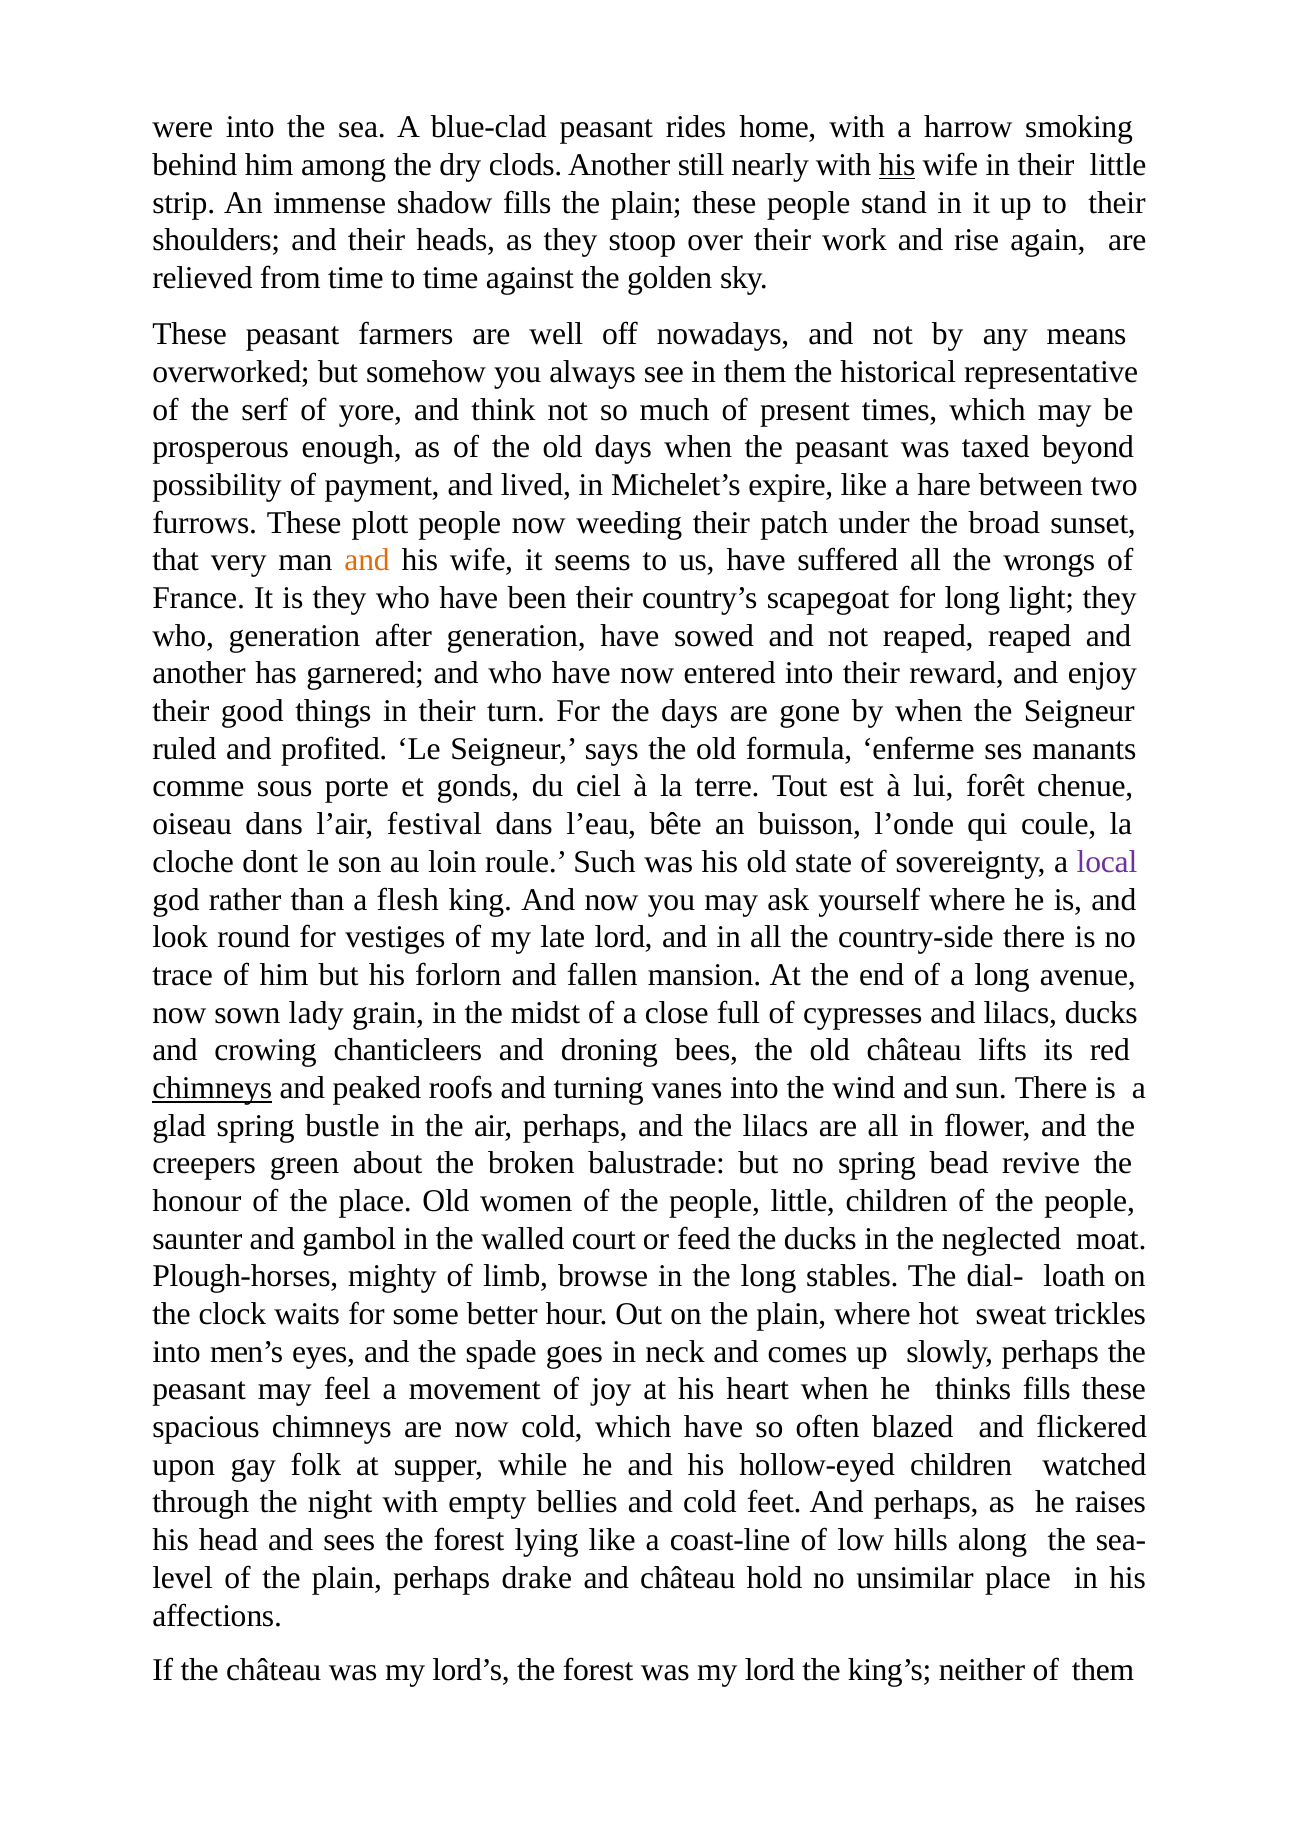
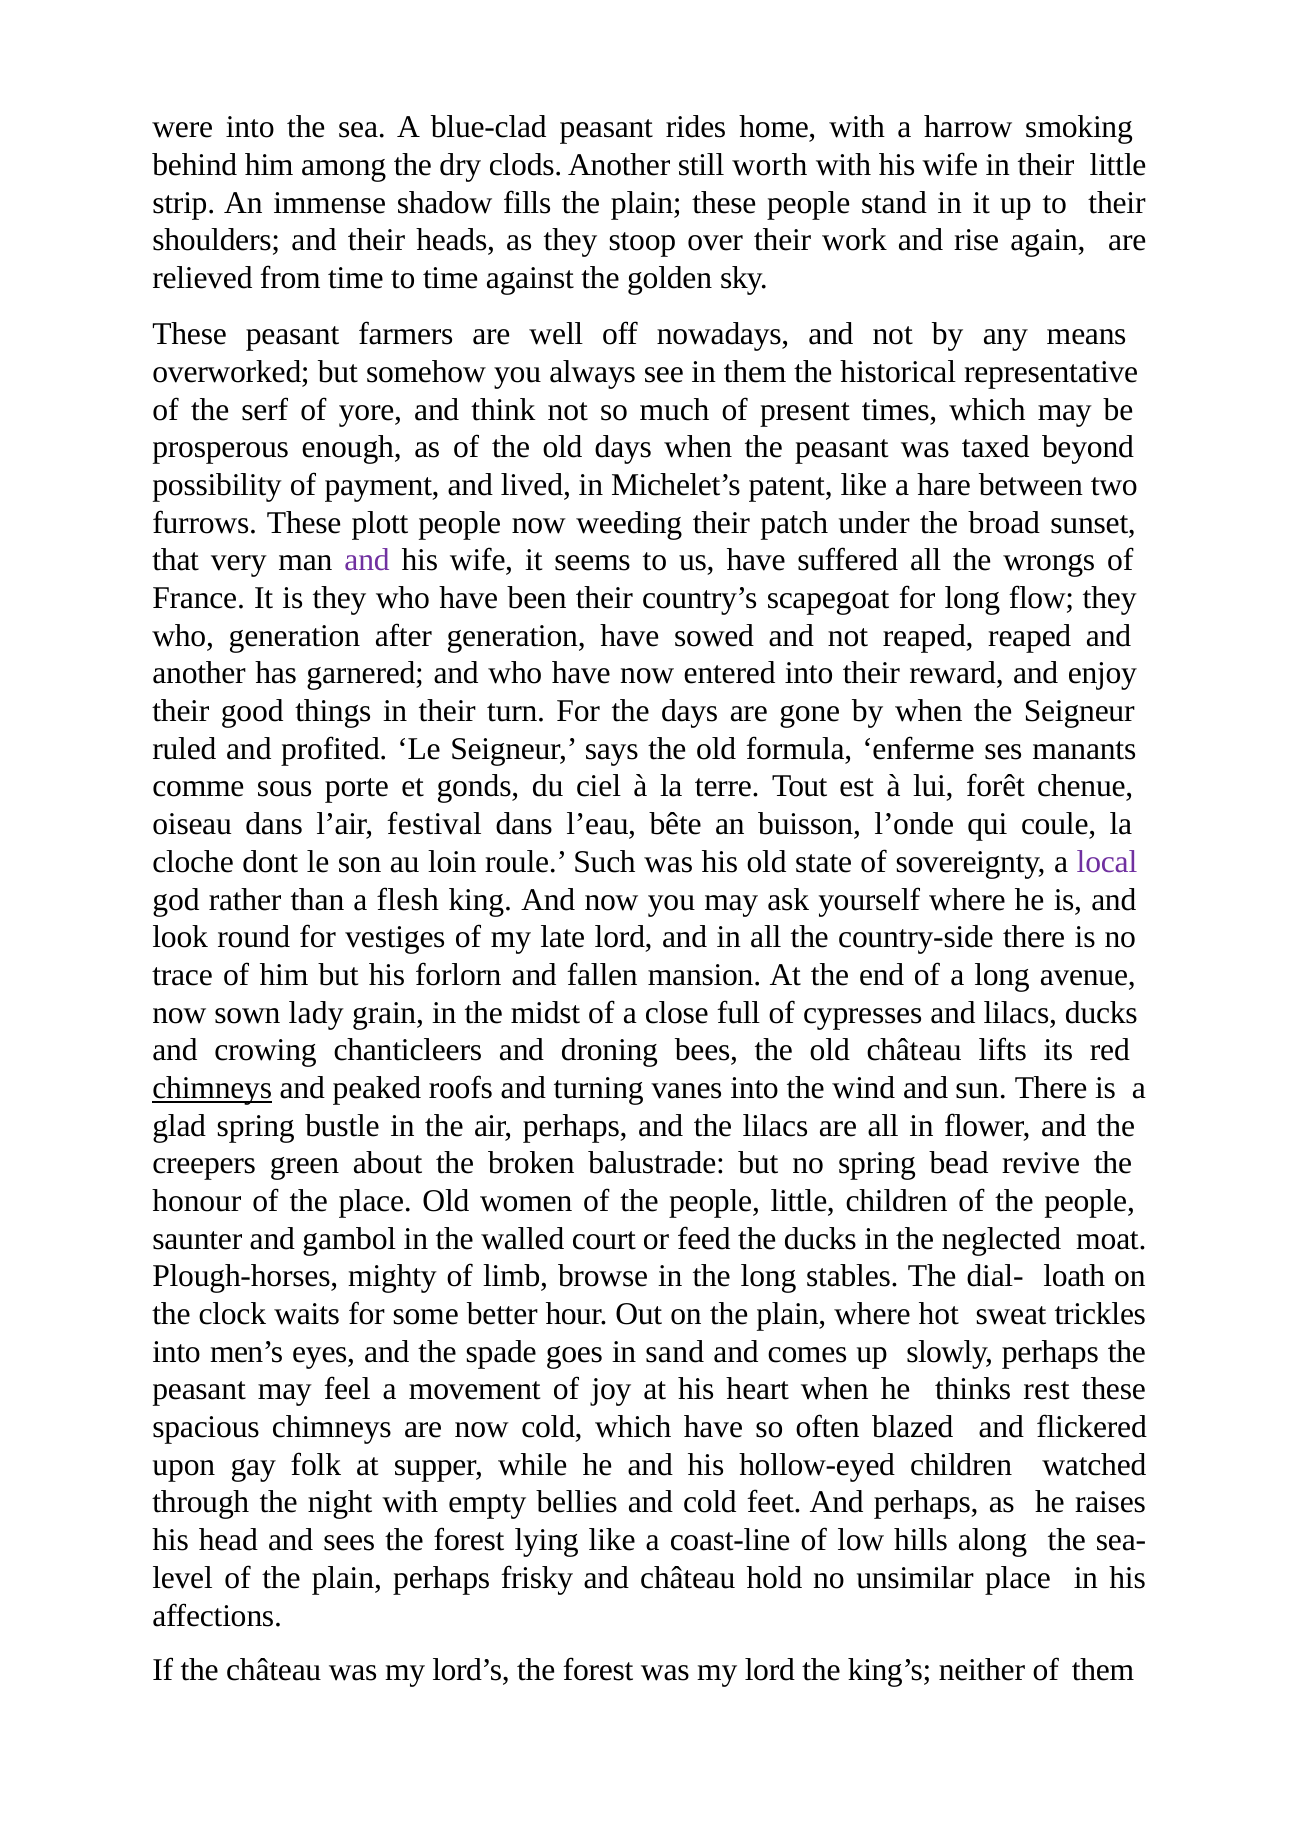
nearly: nearly -> worth
his at (897, 165) underline: present -> none
expire: expire -> patent
and at (367, 560) colour: orange -> purple
light: light -> flow
neck: neck -> sand
thinks fills: fills -> rest
drake: drake -> frisky
